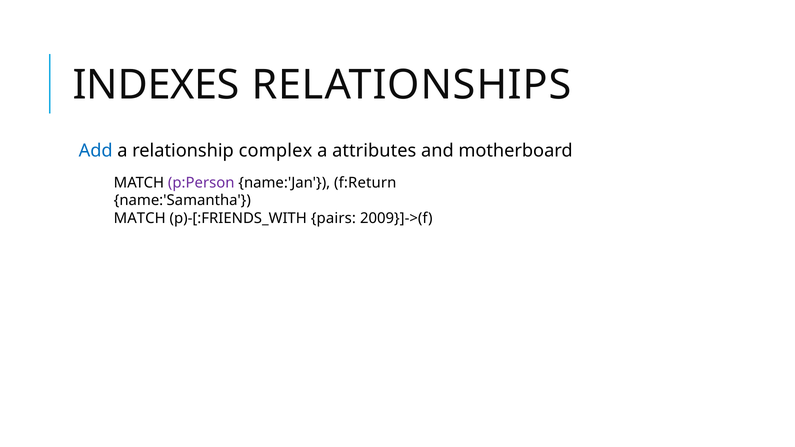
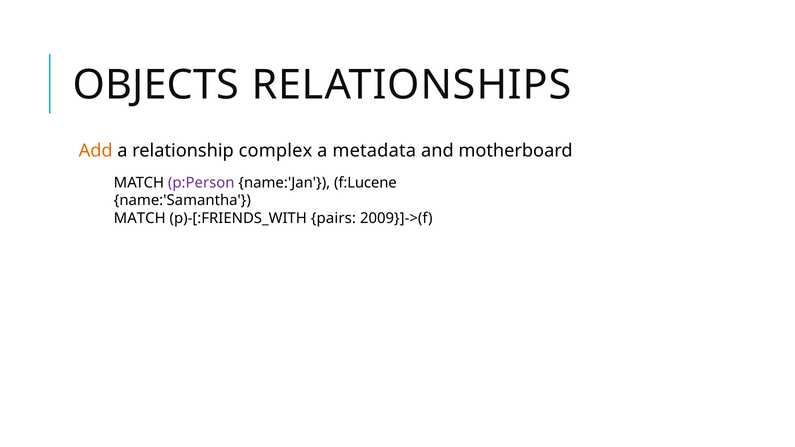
INDEXES: INDEXES -> OBJECTS
Add colour: blue -> orange
attributes: attributes -> metadata
f:Return: f:Return -> f:Lucene
